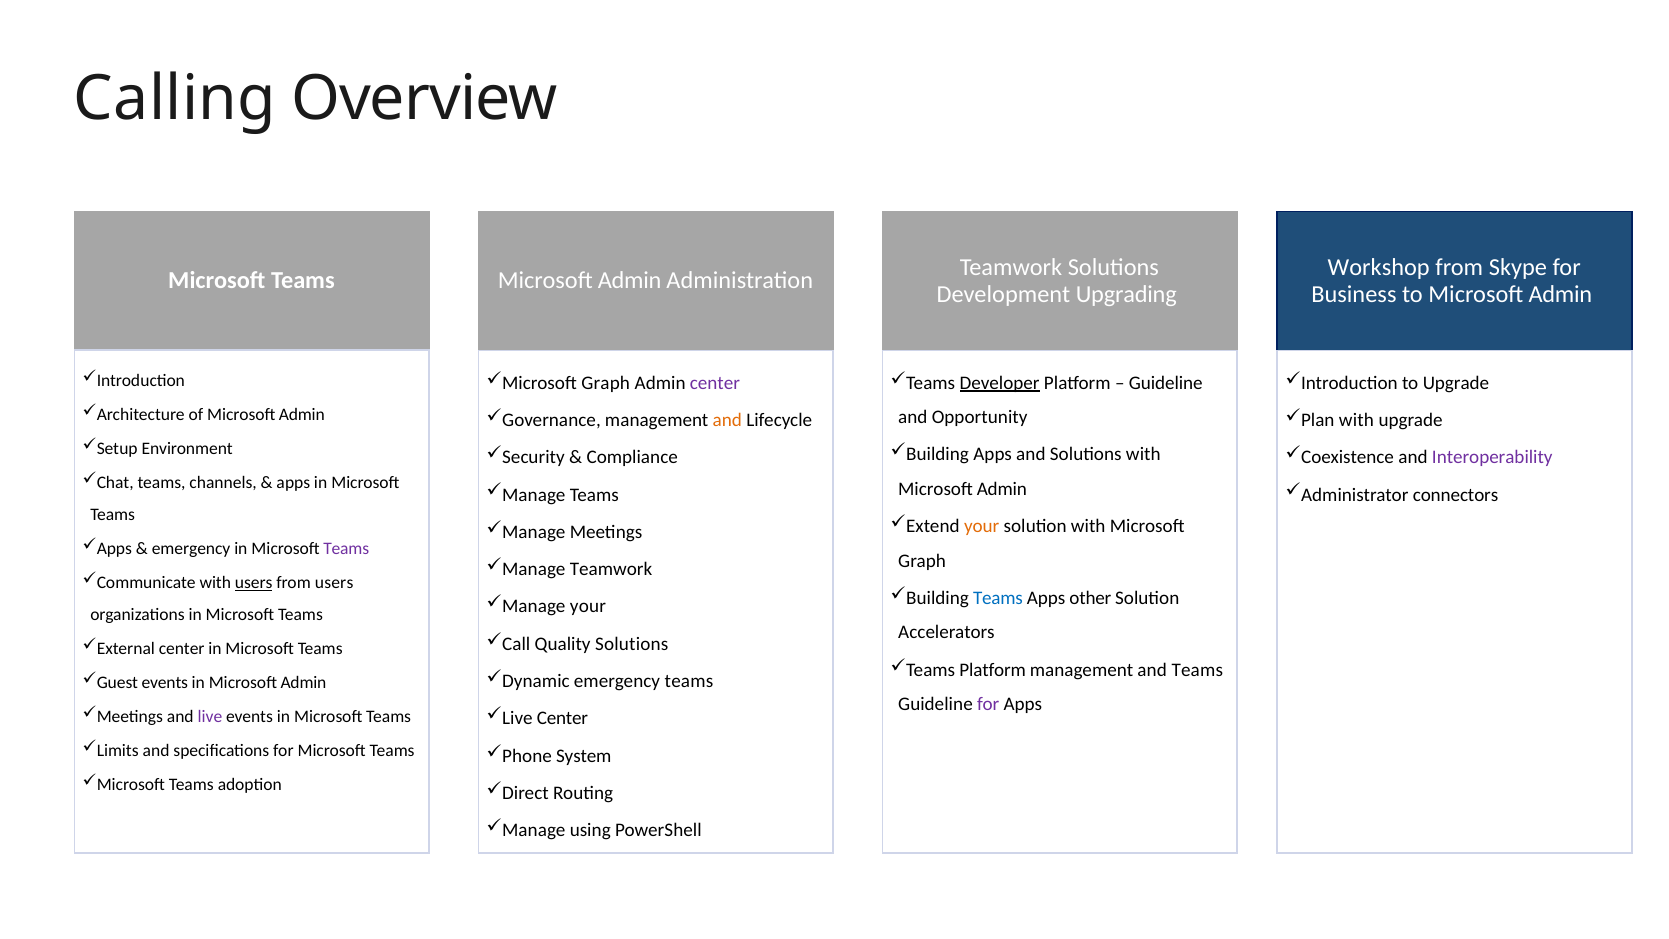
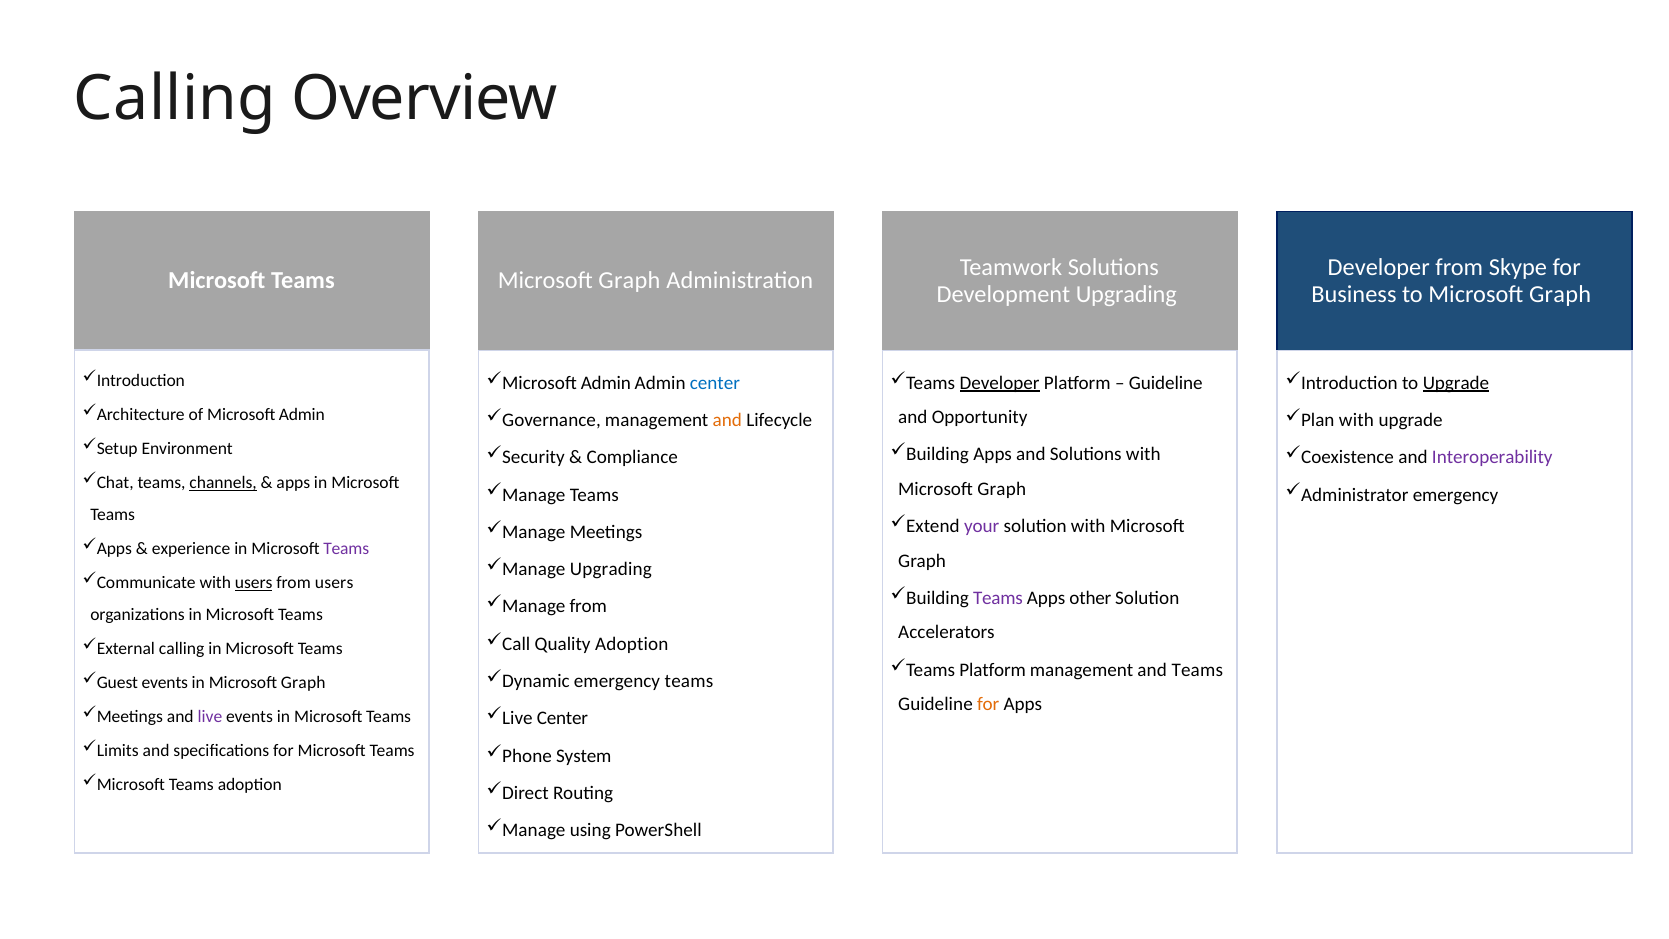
Workshop at (1379, 268): Workshop -> Developer
Teams Microsoft Admin: Admin -> Graph
to Microsoft Admin: Admin -> Graph
Graph at (606, 383): Graph -> Admin
center at (715, 383) colour: purple -> blue
Upgrade at (1456, 383) underline: none -> present
channels underline: none -> present
Admin at (1002, 489): Admin -> Graph
connectors at (1456, 495): connectors -> emergency
your at (982, 526) colour: orange -> purple
emergency at (191, 548): emergency -> experience
Teamwork at (611, 569): Teamwork -> Upgrading
Teams at (998, 598) colour: blue -> purple
your at (588, 607): your -> from
Quality Solutions: Solutions -> Adoption
center at (182, 648): center -> calling
in Microsoft Admin: Admin -> Graph
for at (988, 704) colour: purple -> orange
